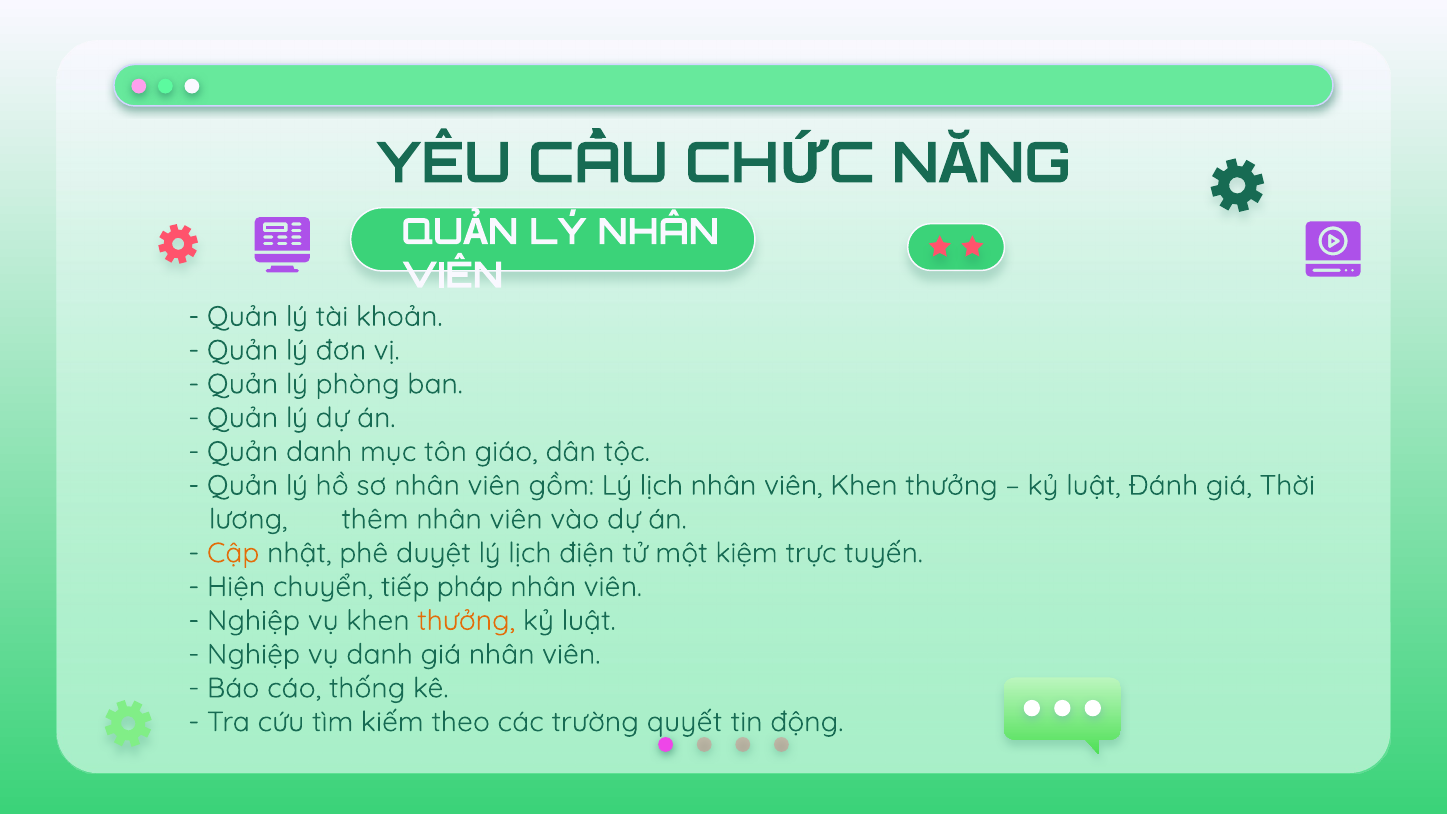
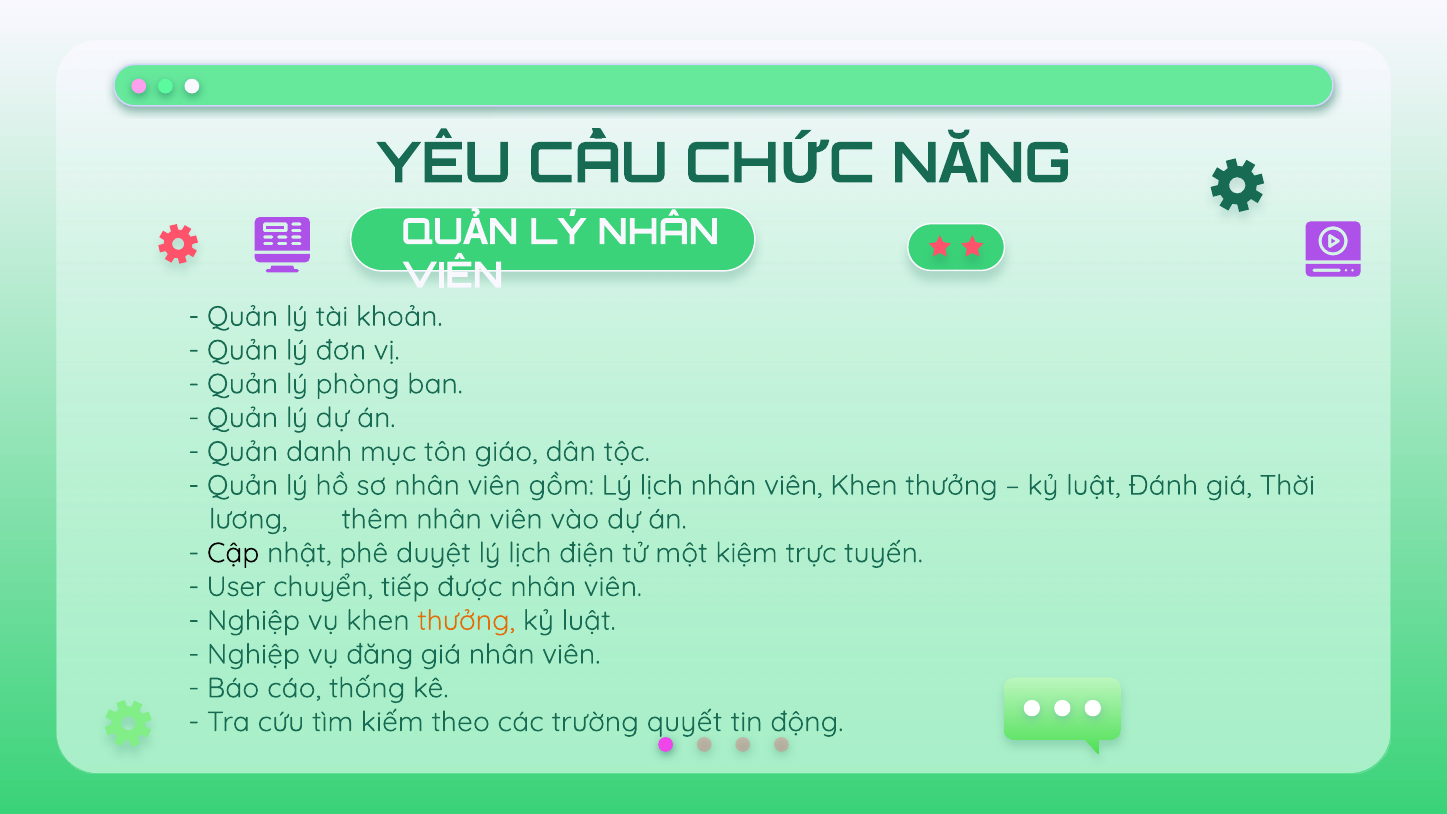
Cập colour: orange -> black
Hiện: Hiện -> User
pháp: pháp -> được
vụ danh: danh -> đăng
